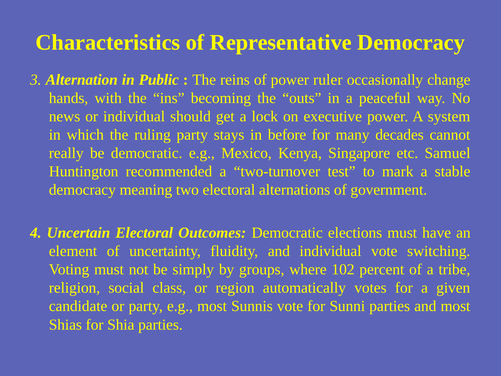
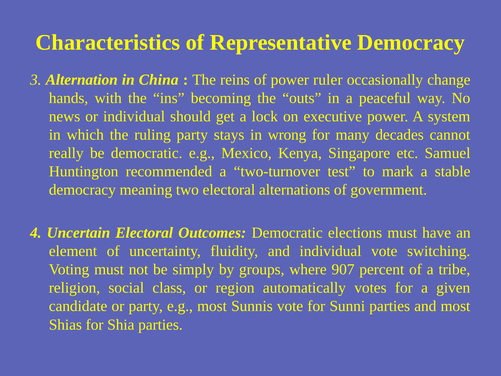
Public: Public -> China
before: before -> wrong
102: 102 -> 907
